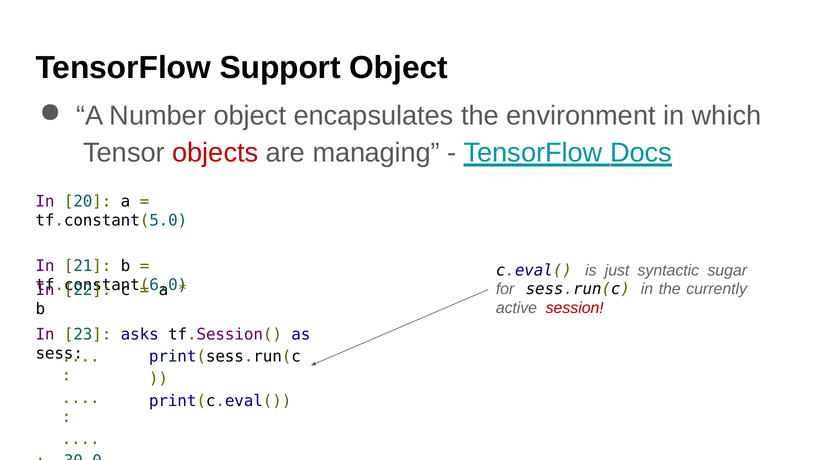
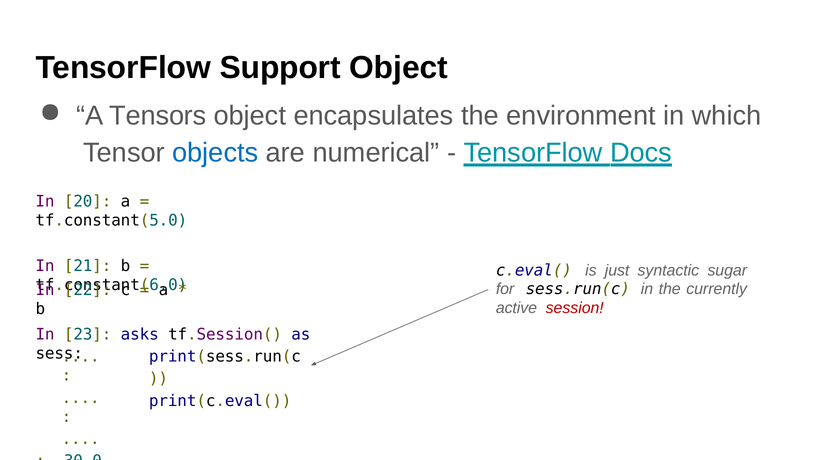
Number: Number -> Tensors
objects colour: red -> blue
managing: managing -> numerical
